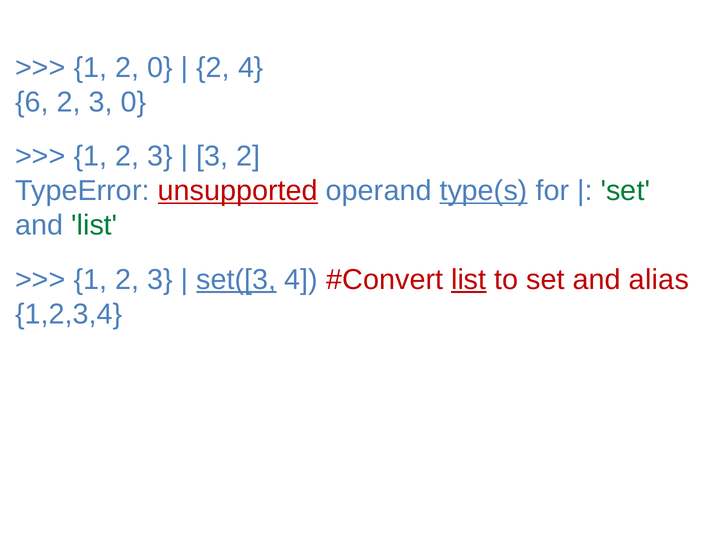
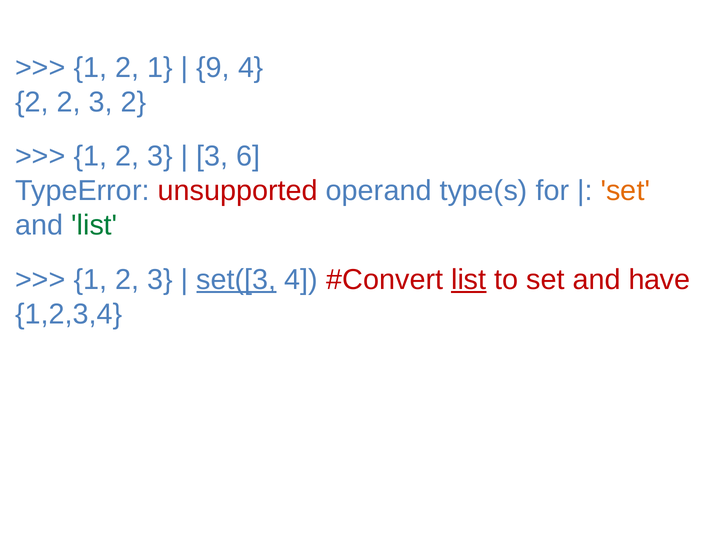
2 0: 0 -> 1
2 at (213, 68): 2 -> 9
6 at (32, 102): 6 -> 2
3 0: 0 -> 2
3 2: 2 -> 6
unsupported underline: present -> none
type(s underline: present -> none
set at (625, 191) colour: green -> orange
alias: alias -> have
